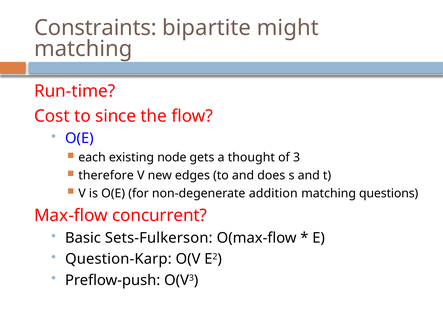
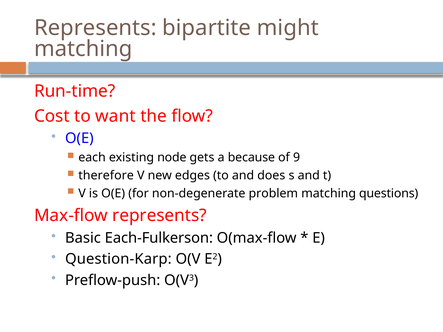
Constraints at (95, 28): Constraints -> Represents
since: since -> want
thought: thought -> because
3: 3 -> 9
addition: addition -> problem
Max-flow concurrent: concurrent -> represents
Sets-Fulkerson: Sets-Fulkerson -> Each-Fulkerson
